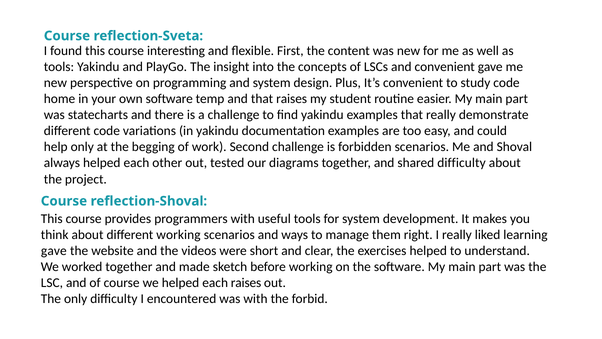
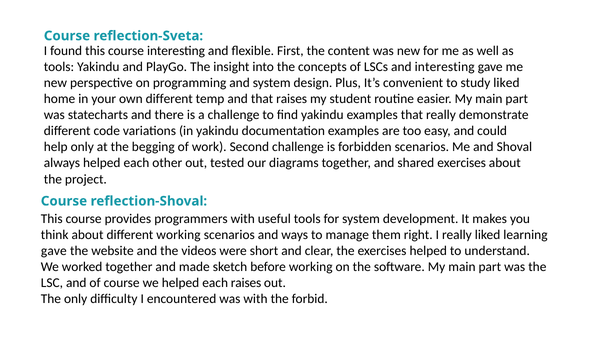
and convenient: convenient -> interesting
study code: code -> liked
own software: software -> different
shared difficulty: difficulty -> exercises
